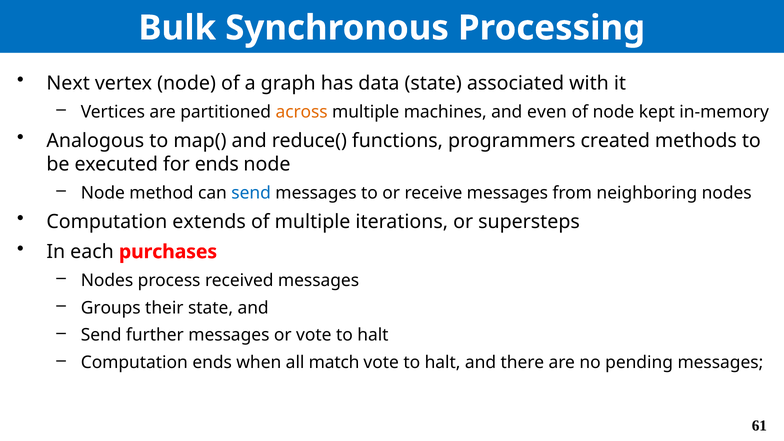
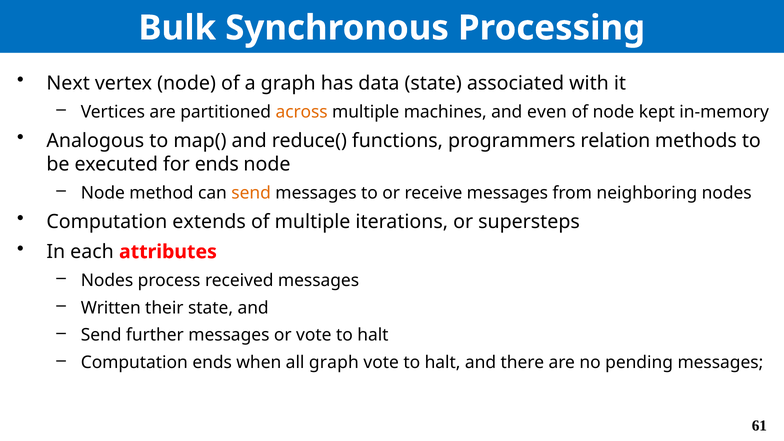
created: created -> relation
send at (251, 193) colour: blue -> orange
purchases: purchases -> attributes
Groups: Groups -> Written
all match: match -> graph
